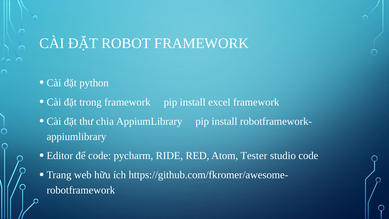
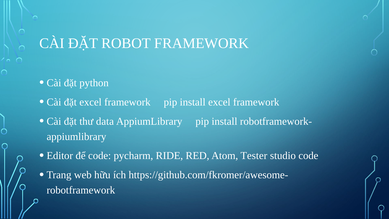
đặt trong: trong -> excel
chia: chia -> data
